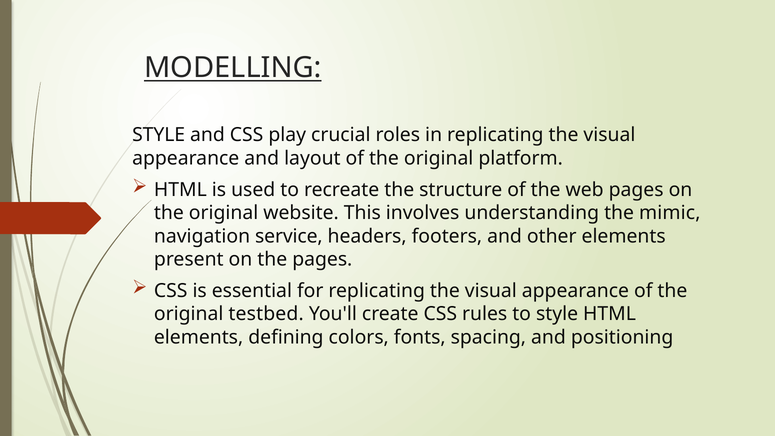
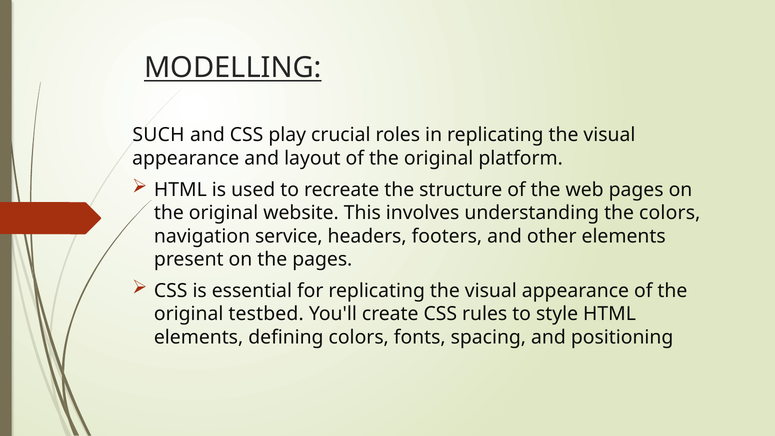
STYLE at (159, 135): STYLE -> SUCH
the mimic: mimic -> colors
